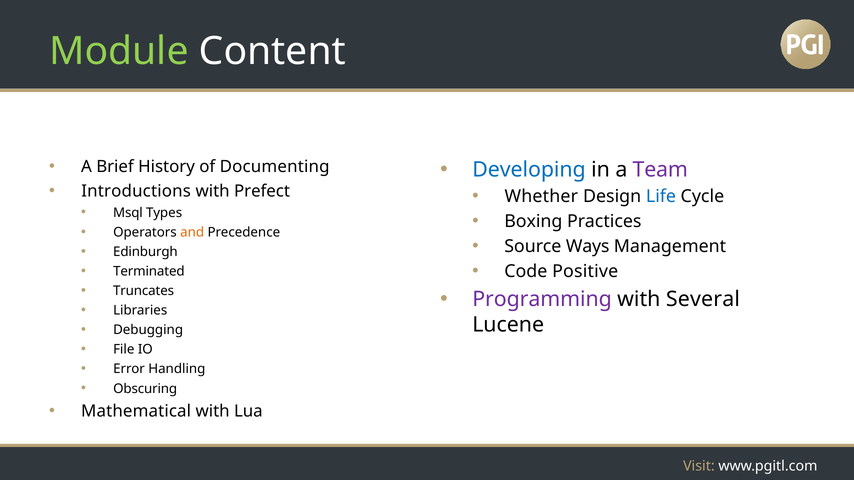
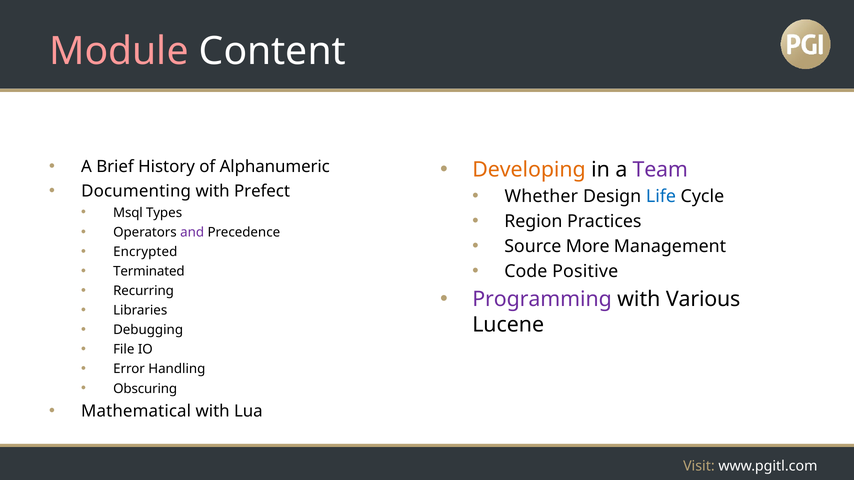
Module colour: light green -> pink
Documenting: Documenting -> Alphanumeric
Developing colour: blue -> orange
Introductions: Introductions -> Documenting
Boxing: Boxing -> Region
and colour: orange -> purple
Ways: Ways -> More
Edinburgh: Edinburgh -> Encrypted
Truncates: Truncates -> Recurring
Several: Several -> Various
